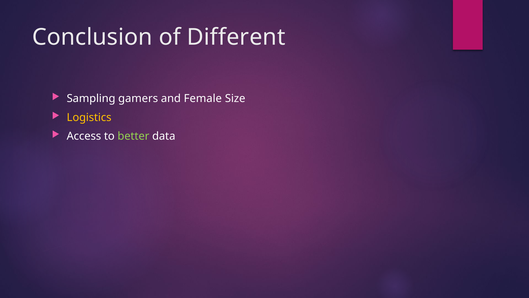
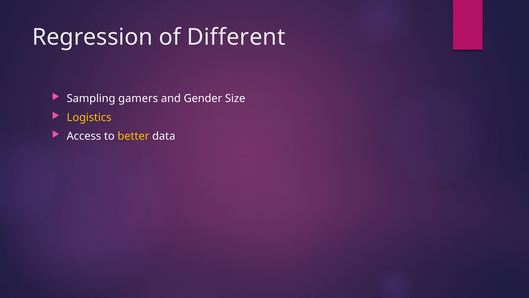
Conclusion: Conclusion -> Regression
Female: Female -> Gender
better colour: light green -> yellow
